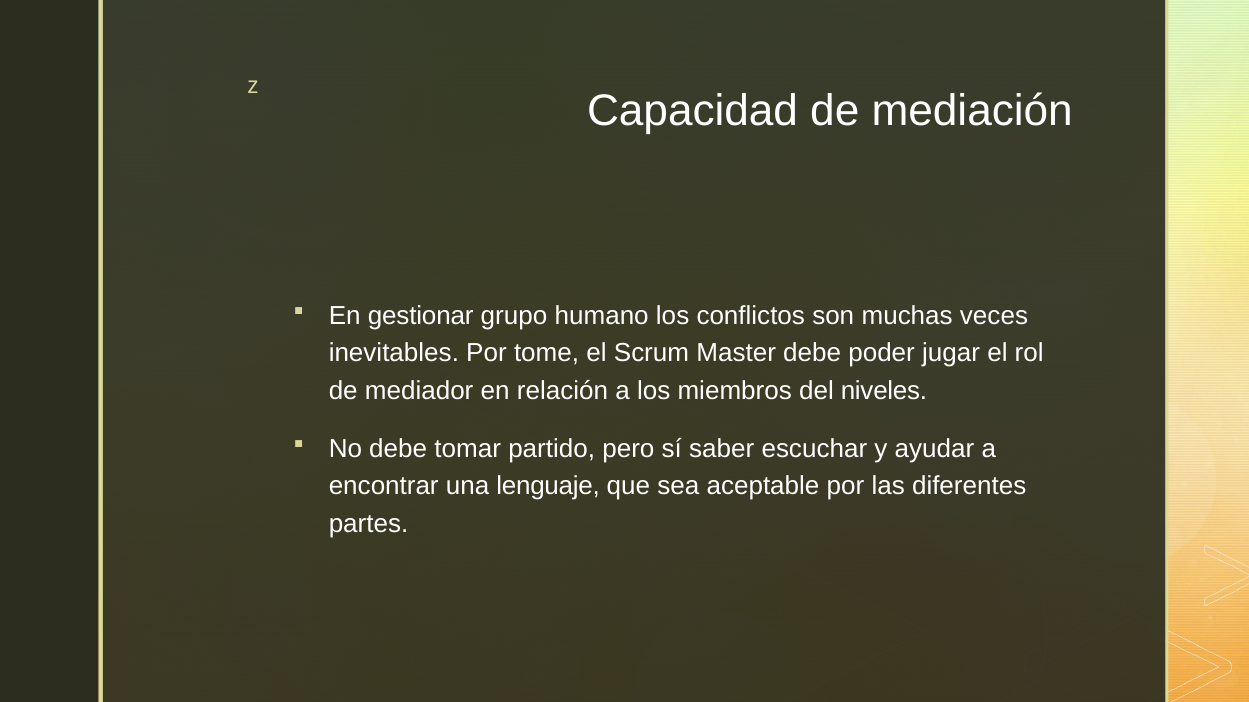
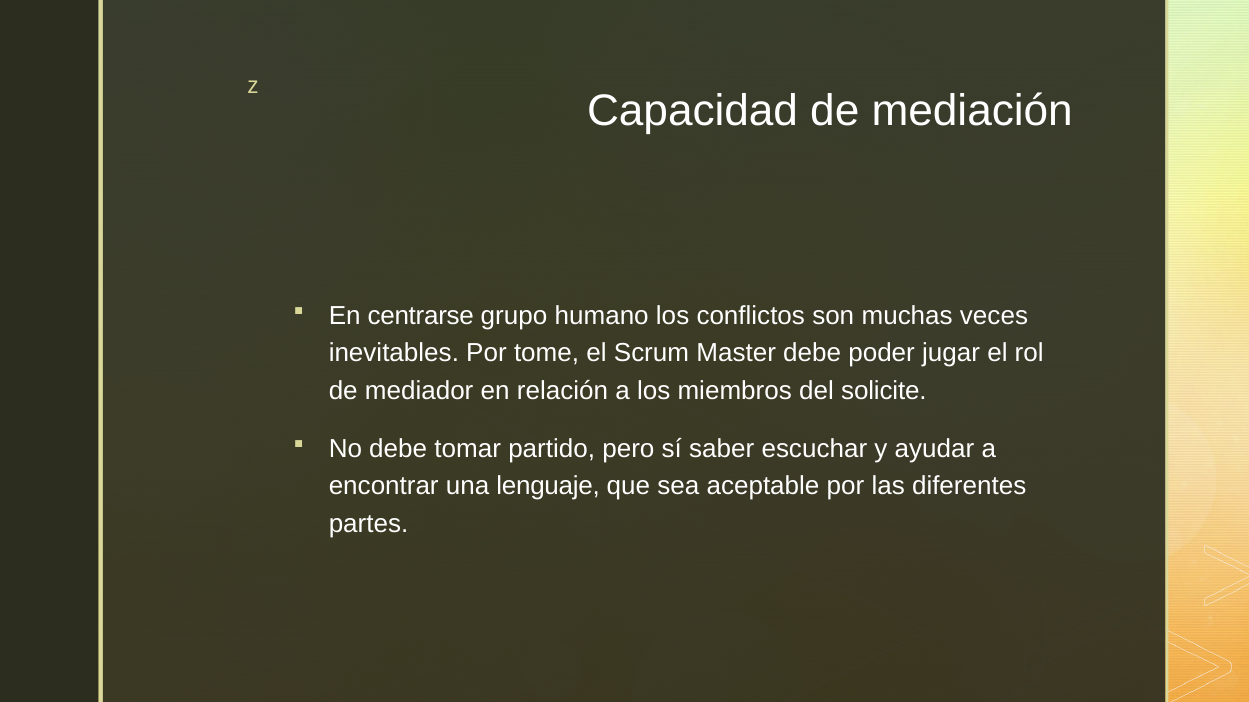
gestionar: gestionar -> centrarse
niveles: niveles -> solicite
